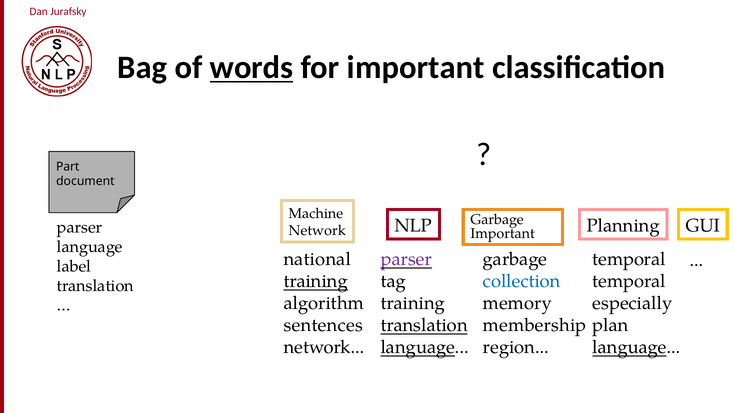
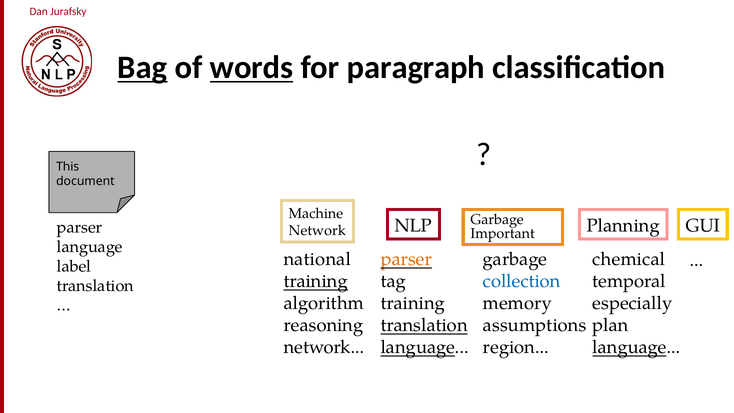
Bag underline: none -> present
for important: important -> paragraph
Part: Part -> This
temporal at (629, 259): temporal -> chemical
parser at (406, 259) colour: purple -> orange
sentences: sentences -> reasoning
membership: membership -> assumptions
